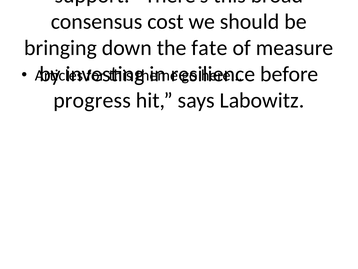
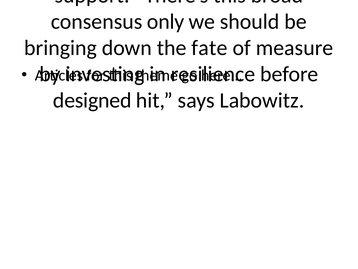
cost: cost -> only
progress: progress -> designed
